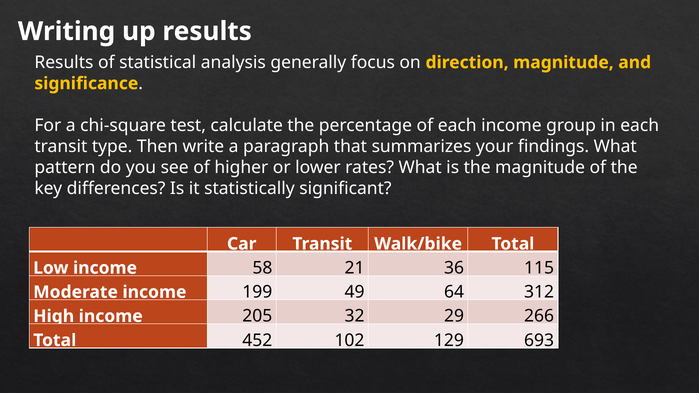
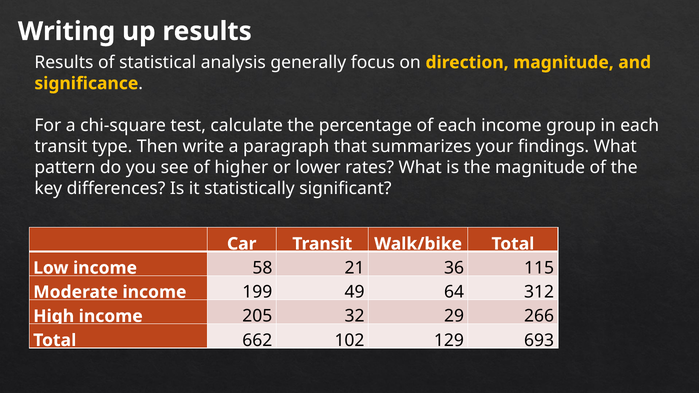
452: 452 -> 662
